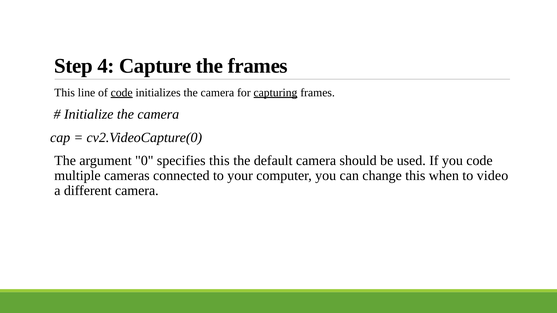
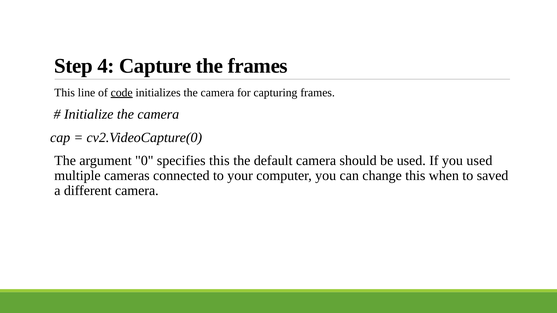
capturing underline: present -> none
you code: code -> used
video: video -> saved
